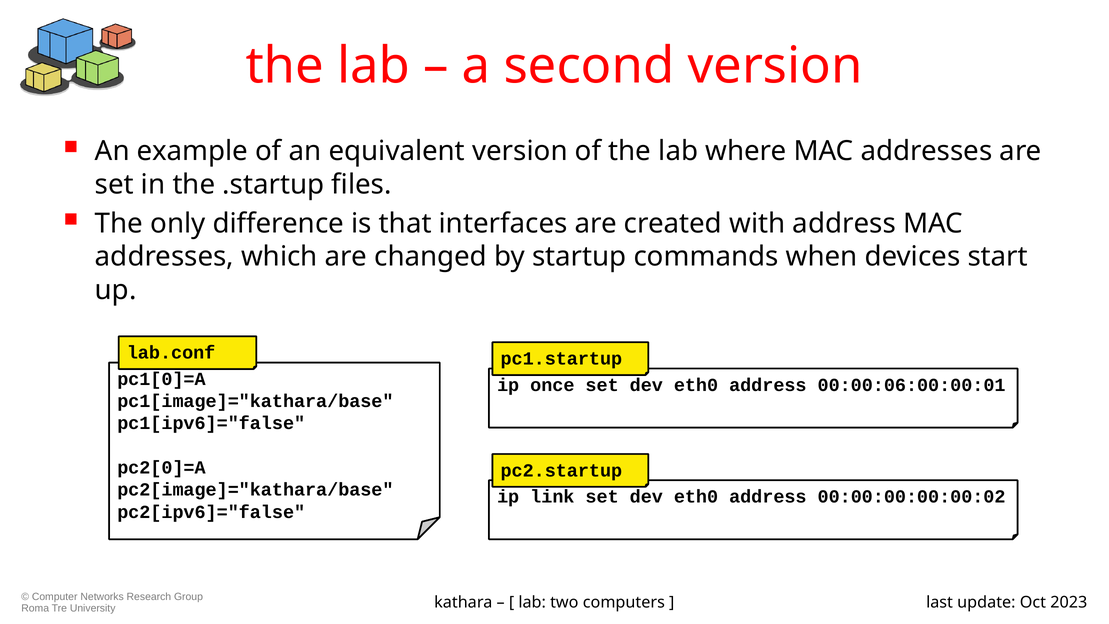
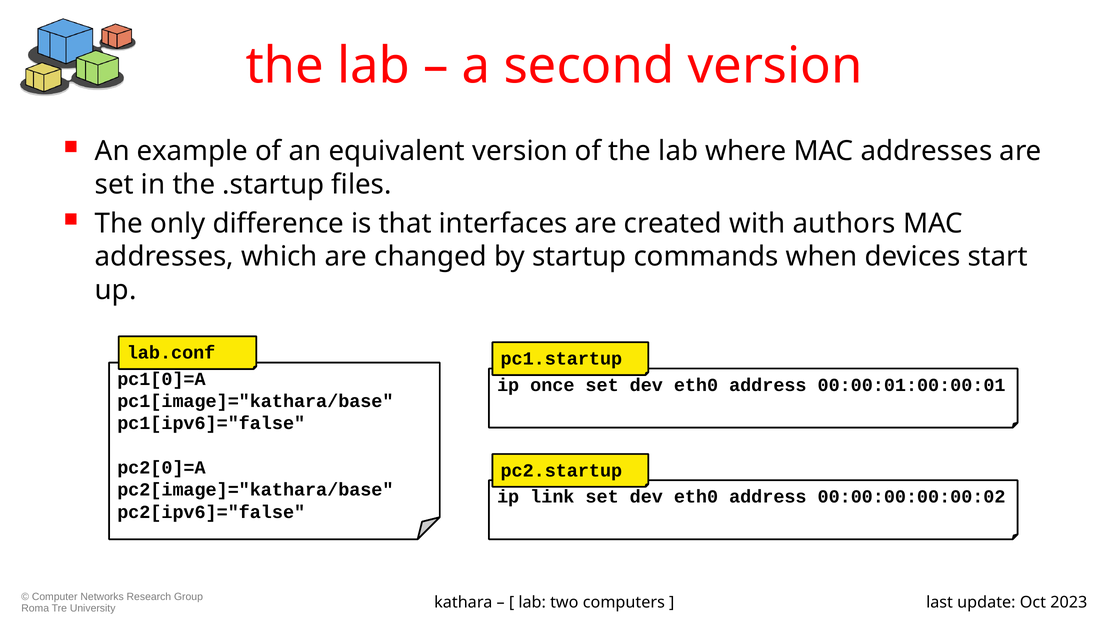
with address: address -> authors
00:00:06:00:00:01: 00:00:06:00:00:01 -> 00:00:01:00:00:01
